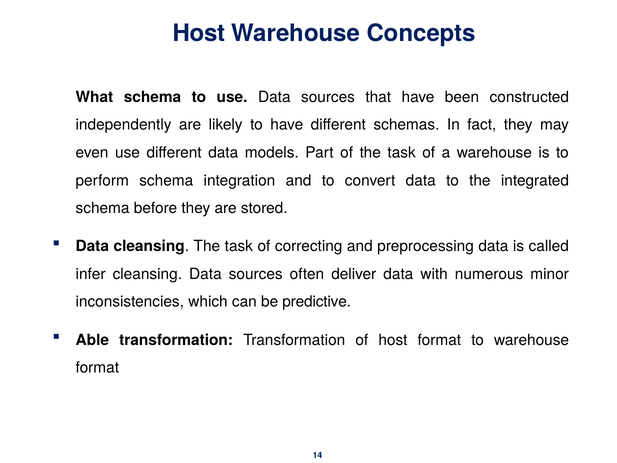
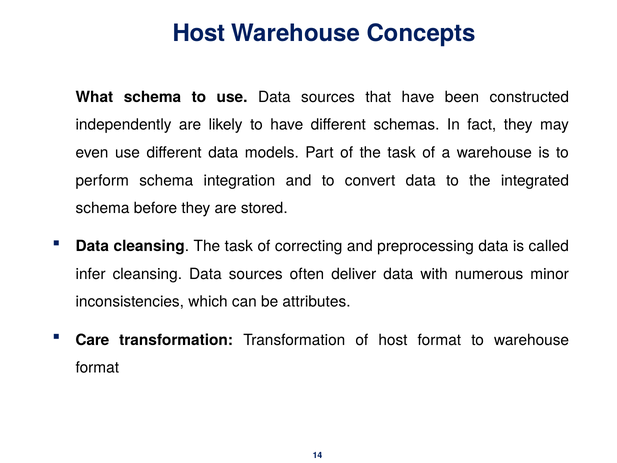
predictive: predictive -> attributes
Able: Able -> Care
